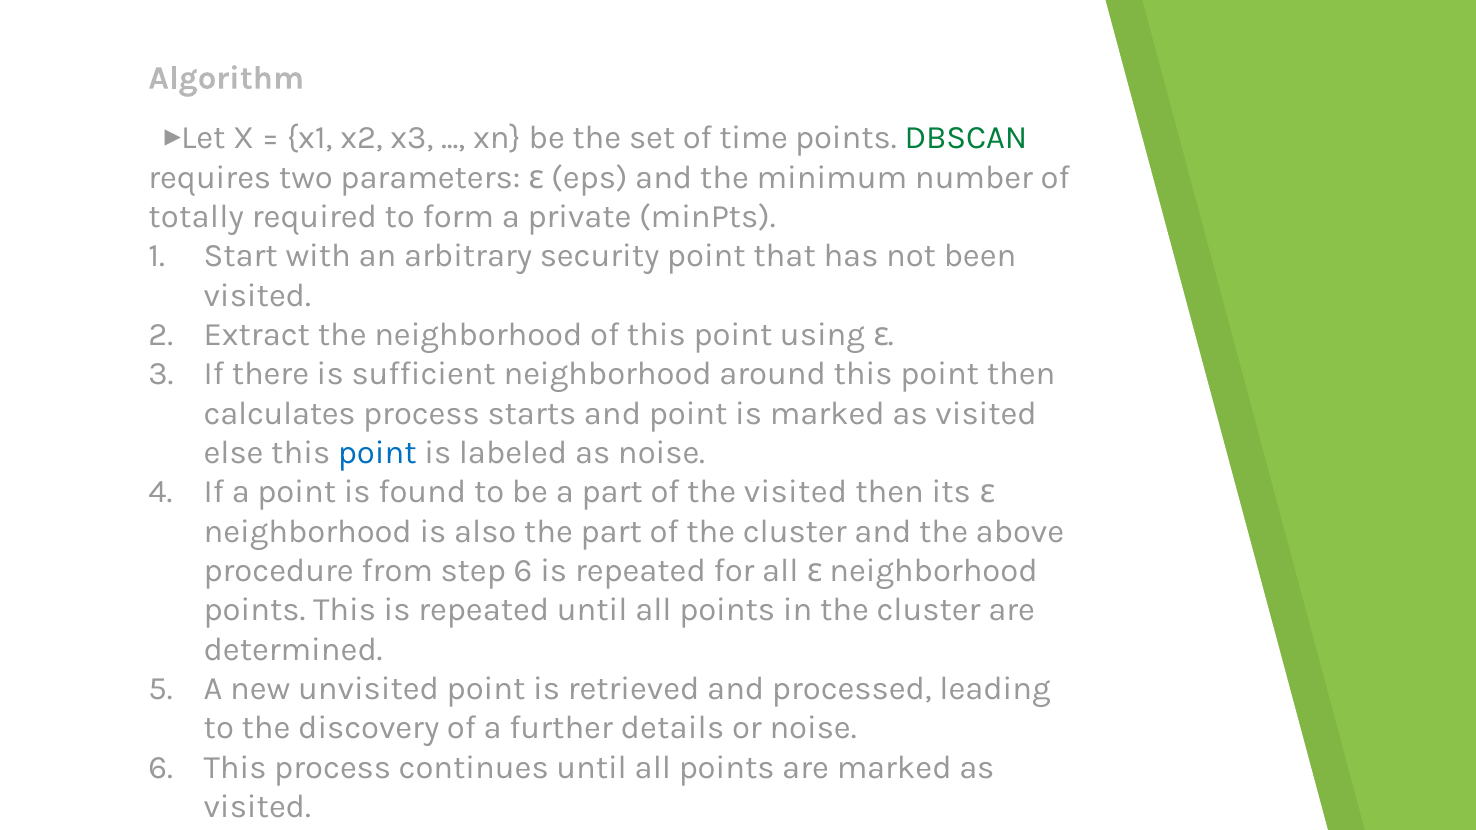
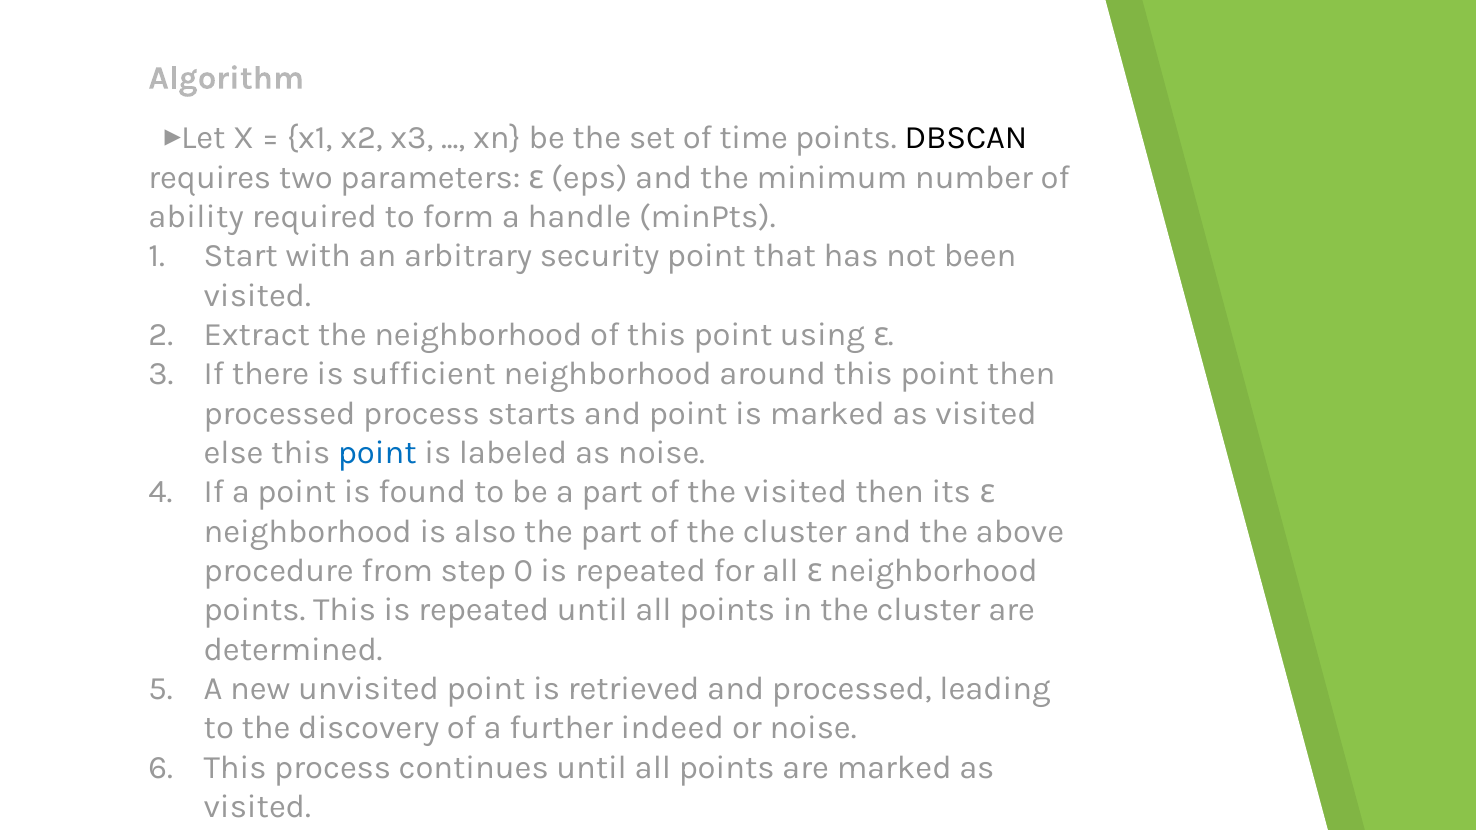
DBSCAN colour: green -> black
totally: totally -> ability
private: private -> handle
calculates at (280, 413): calculates -> processed
step 6: 6 -> 0
details: details -> indeed
